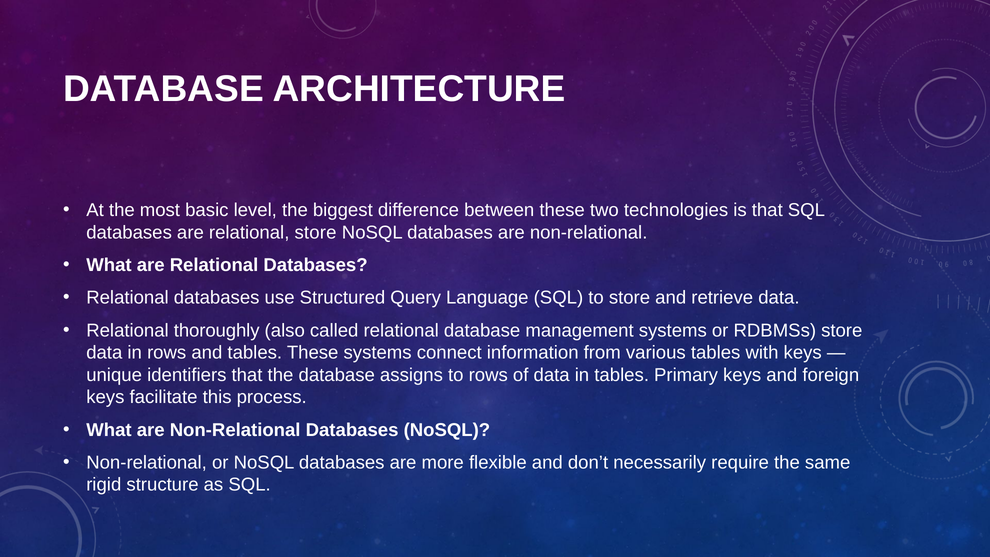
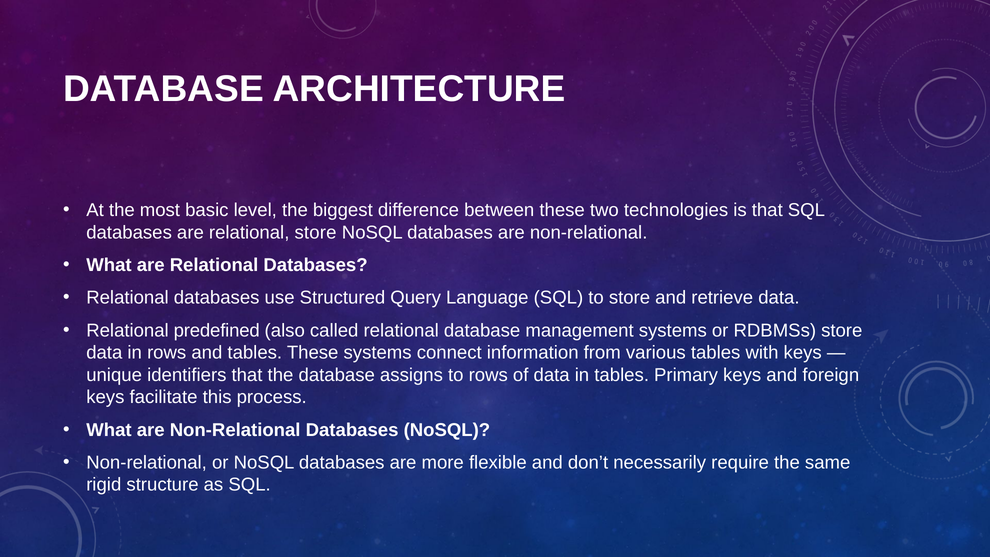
thoroughly: thoroughly -> predefined
